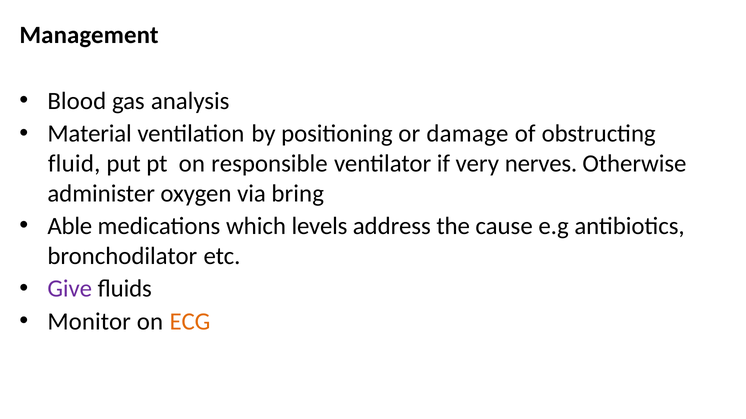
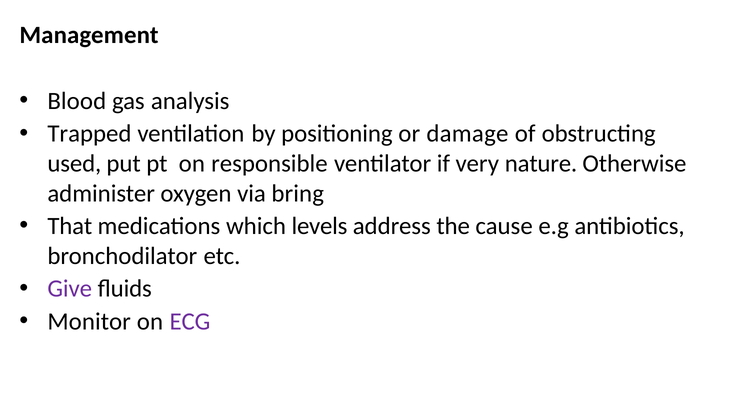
Material: Material -> Trapped
fluid: fluid -> used
nerves: nerves -> nature
Able: Able -> That
ECG colour: orange -> purple
